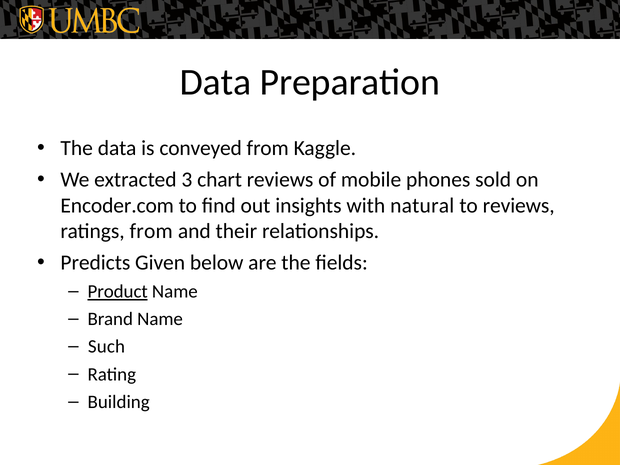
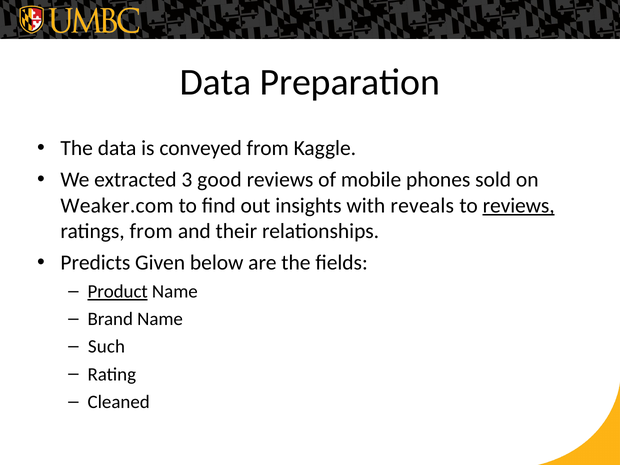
chart: chart -> good
Encoder.com: Encoder.com -> Weaker.com
natural: natural -> reveals
reviews at (519, 206) underline: none -> present
Building: Building -> Cleaned
